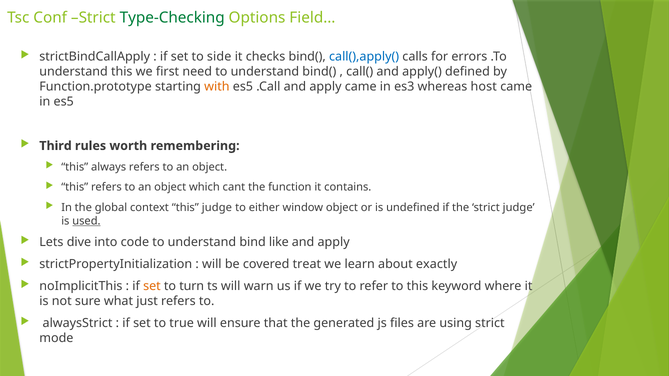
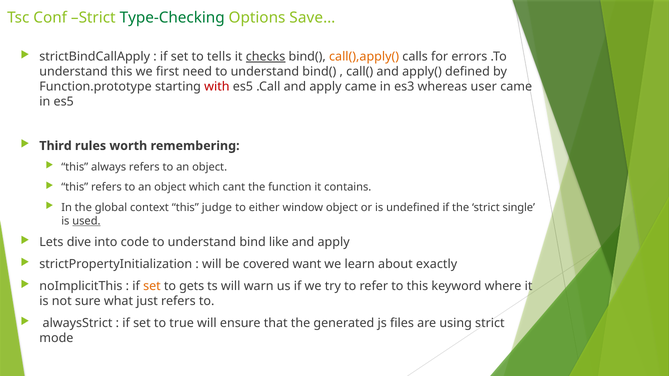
Field…: Field… -> Save…
side: side -> tells
checks underline: none -> present
call(),apply( colour: blue -> orange
with colour: orange -> red
host: host -> user
strict judge: judge -> single
treat: treat -> want
turn: turn -> gets
